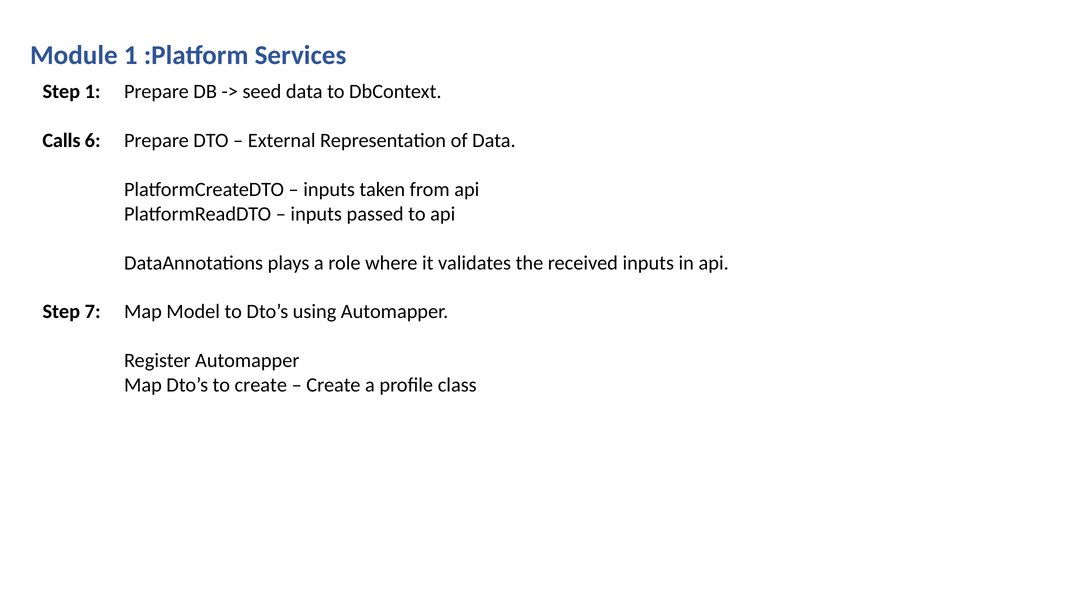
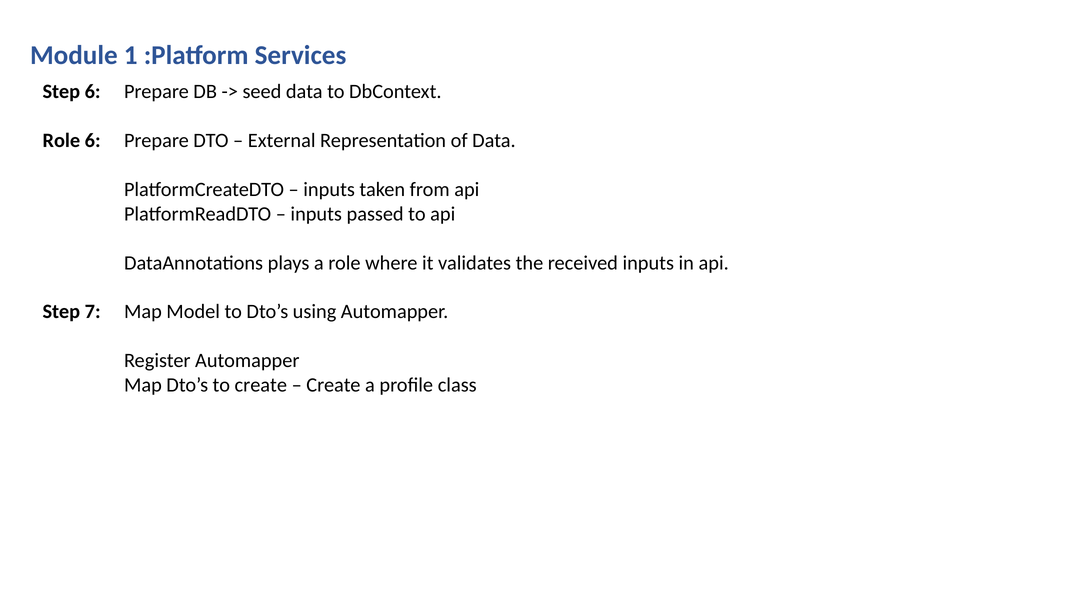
Step 1: 1 -> 6
Calls at (61, 141): Calls -> Role
